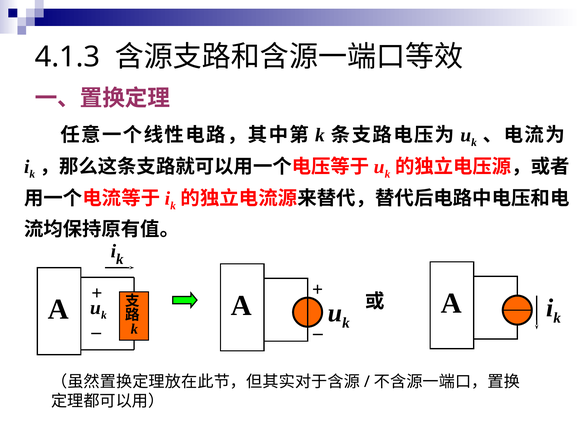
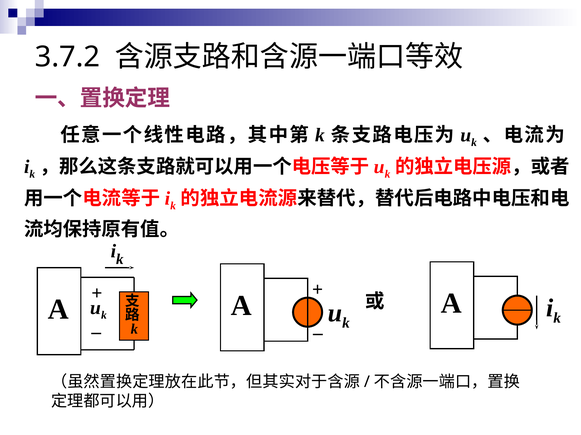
4.1.3: 4.1.3 -> 3.7.2
